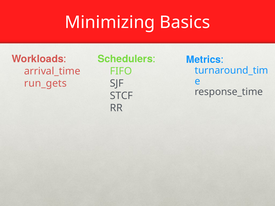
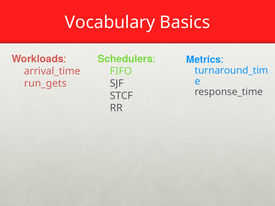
Minimizing: Minimizing -> Vocabulary
